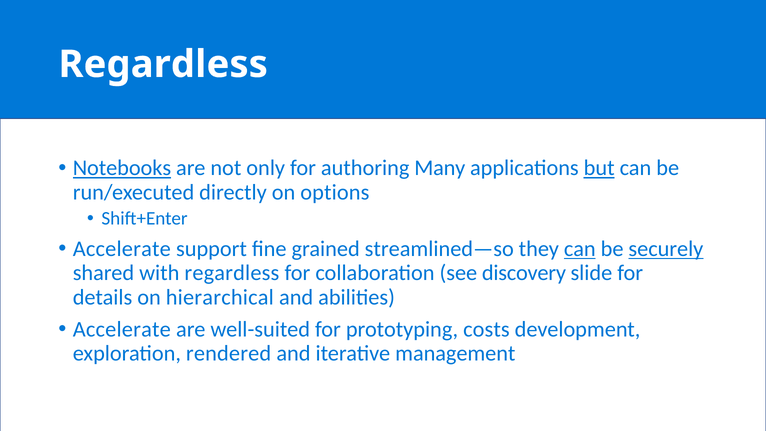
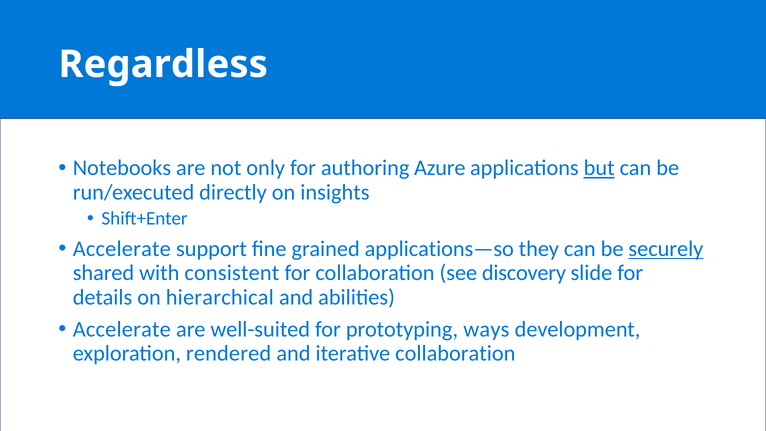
Notebooks underline: present -> none
Many: Many -> Azure
options: options -> insights
streamlined—so: streamlined—so -> applications—so
can at (580, 249) underline: present -> none
with regardless: regardless -> consistent
costs: costs -> ways
iterative management: management -> collaboration
